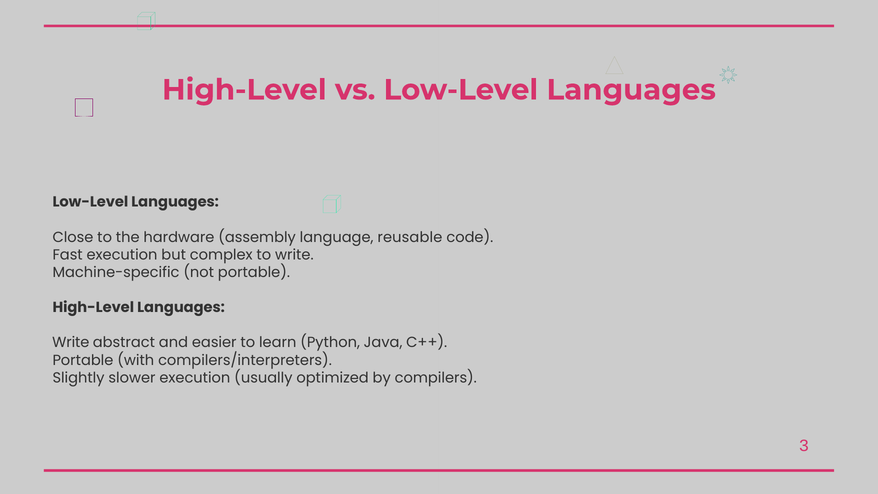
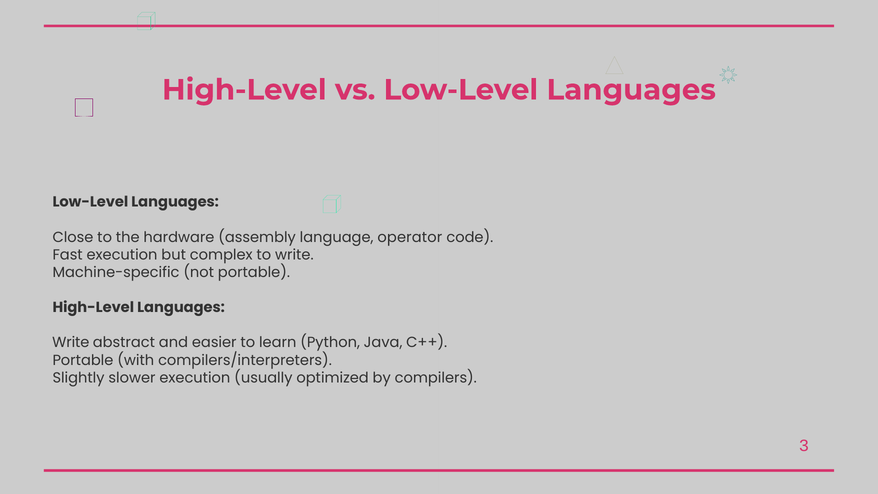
reusable: reusable -> operator
